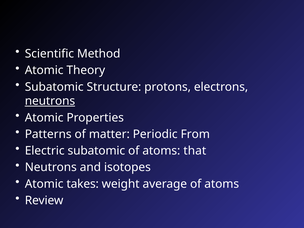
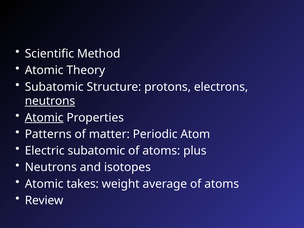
Atomic at (44, 118) underline: none -> present
From: From -> Atom
that: that -> plus
